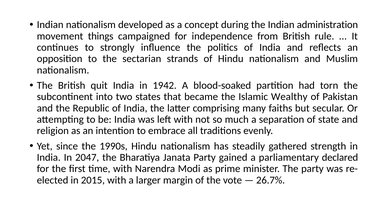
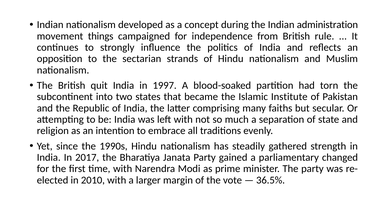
1942: 1942 -> 1997
Wealthy: Wealthy -> Institute
2047: 2047 -> 2017
declared: declared -> changed
2015: 2015 -> 2010
26.7%: 26.7% -> 36.5%
